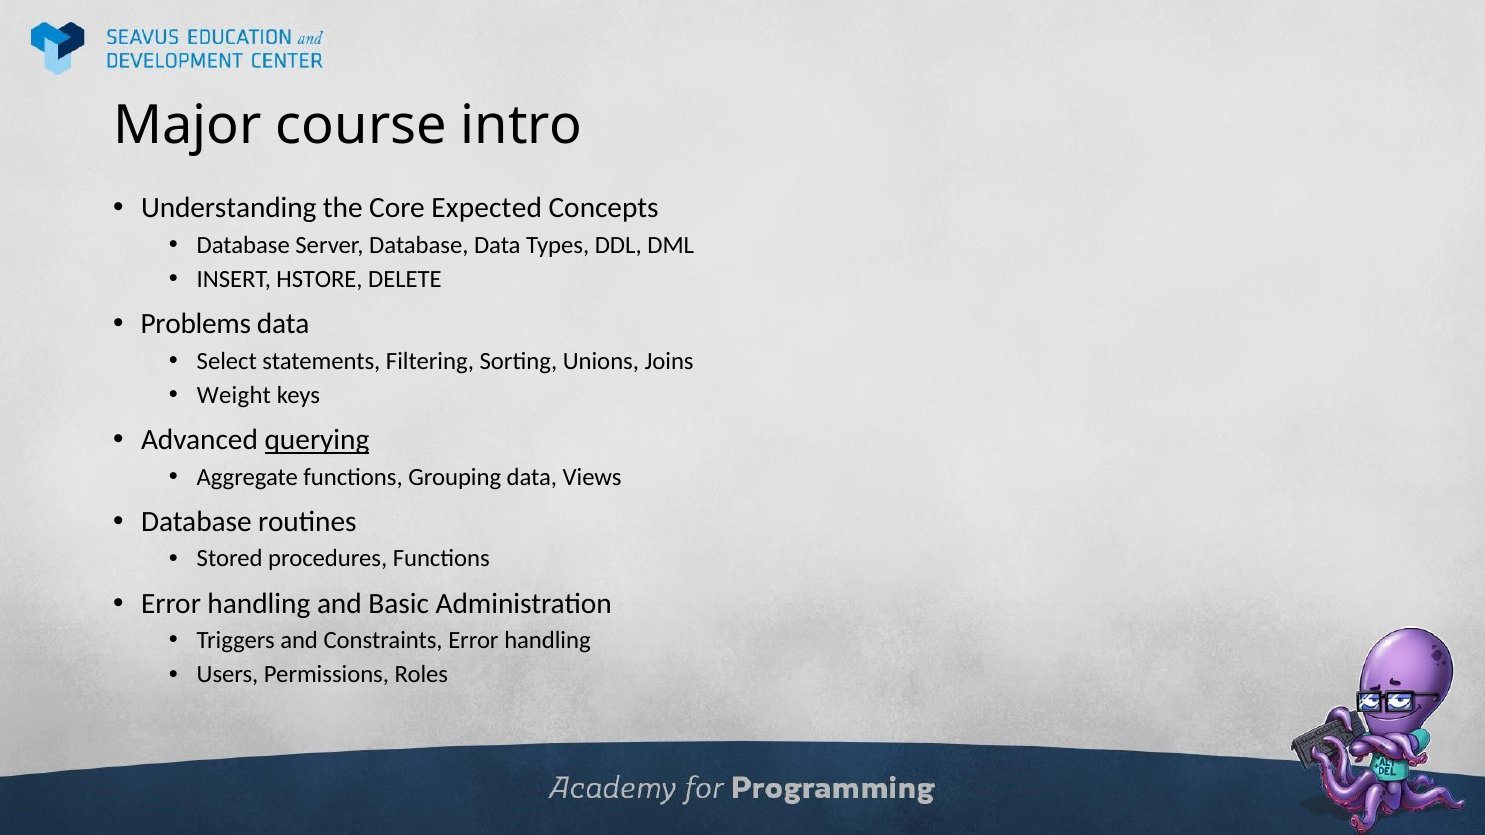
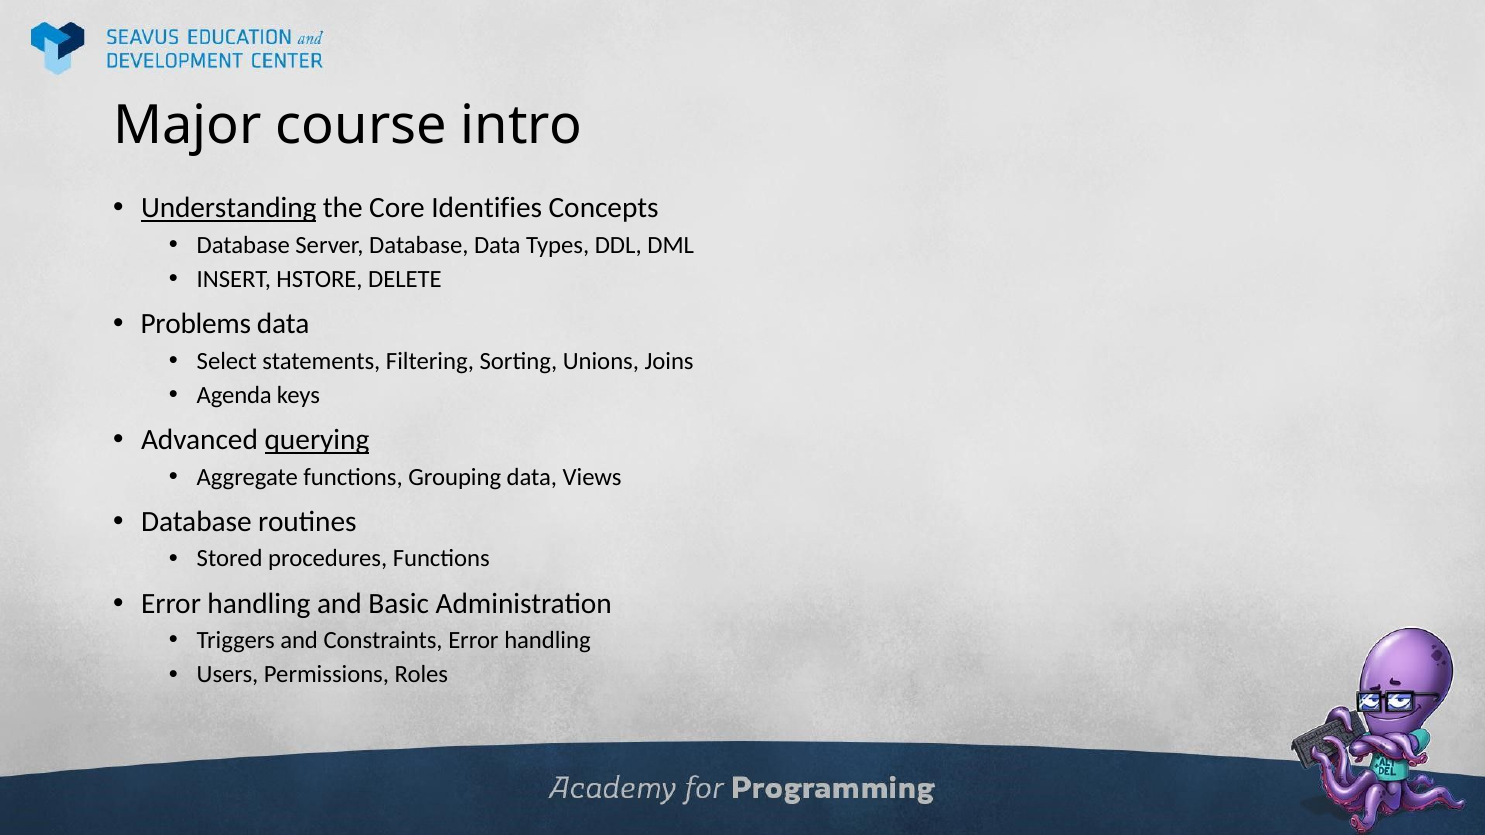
Understanding underline: none -> present
Expected: Expected -> Identifies
Weight: Weight -> Agenda
